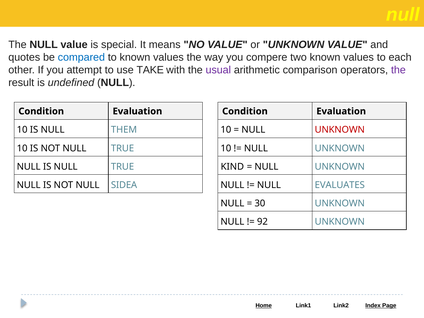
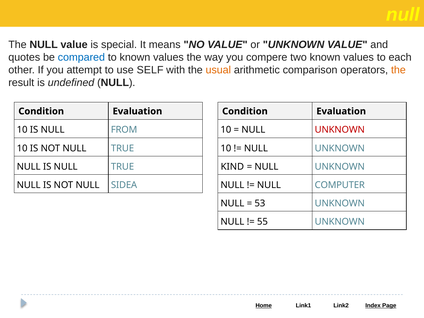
TAKE: TAKE -> SELF
usual colour: purple -> orange
the at (398, 70) colour: purple -> orange
THEM: THEM -> FROM
EVALUATES: EVALUATES -> COMPUTER
30: 30 -> 53
92: 92 -> 55
